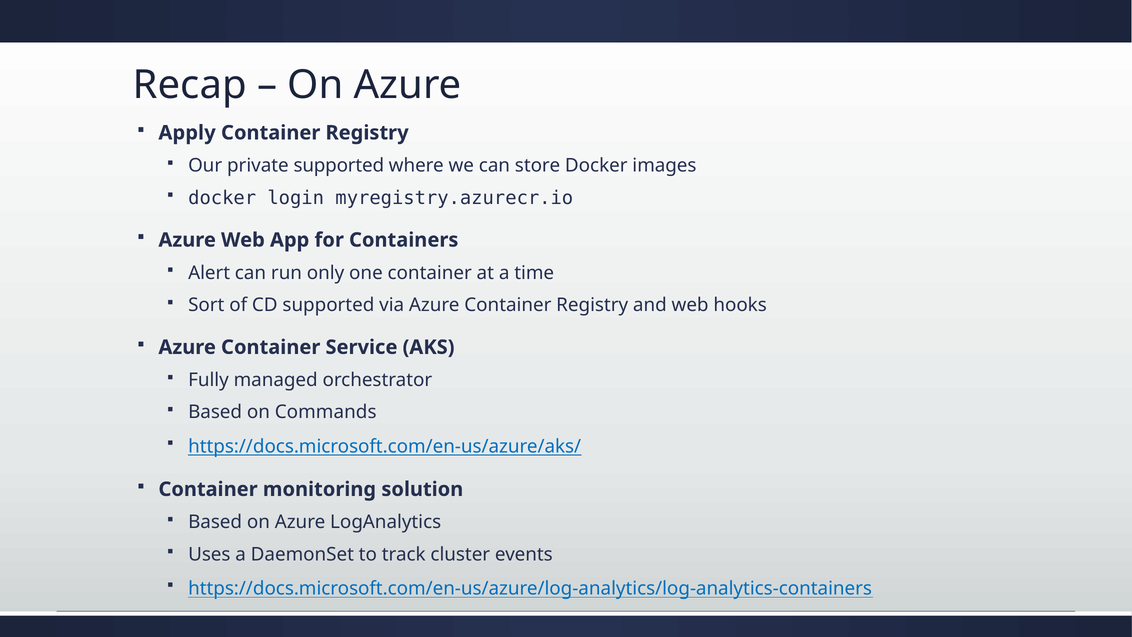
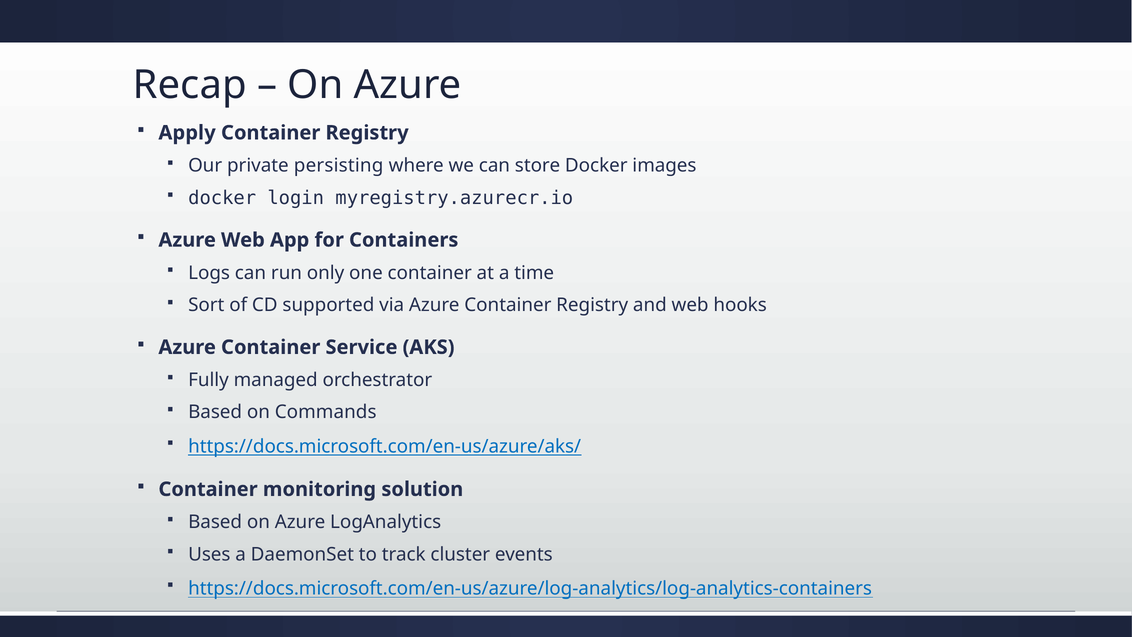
private supported: supported -> persisting
Alert: Alert -> Logs
